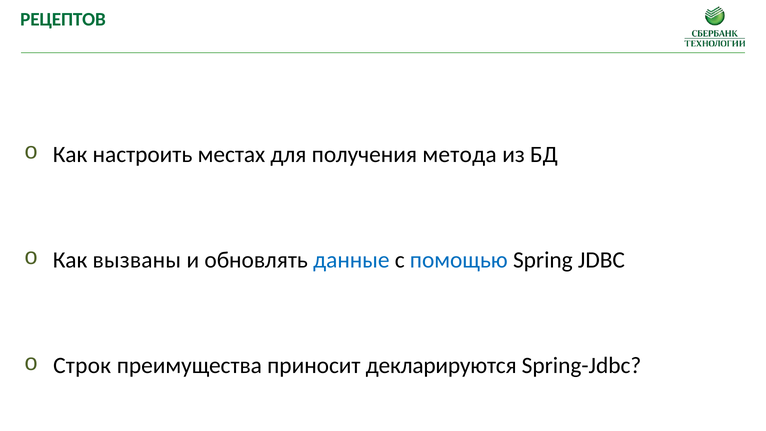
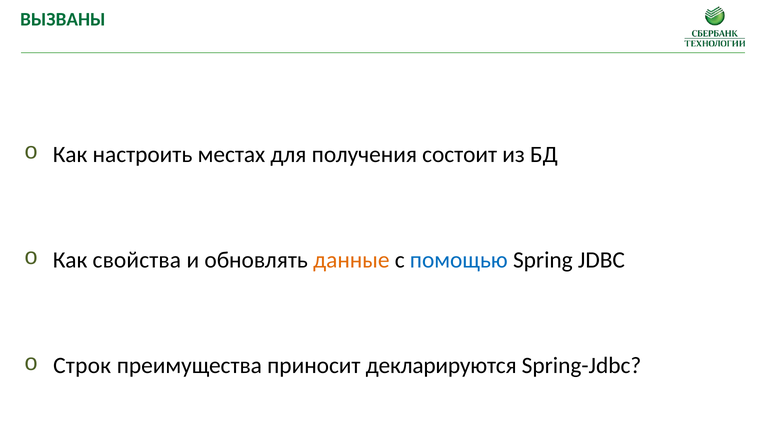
РЕЦЕПТОВ: РЕЦЕПТОВ -> ВЫЗВАНЫ
метода: метода -> состоит
вызваны: вызваны -> свойства
данные colour: blue -> orange
